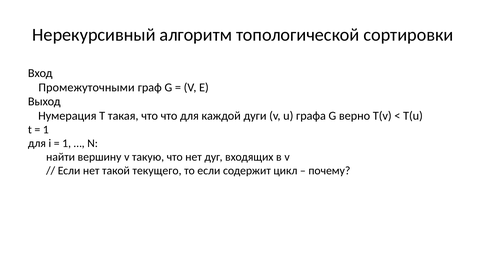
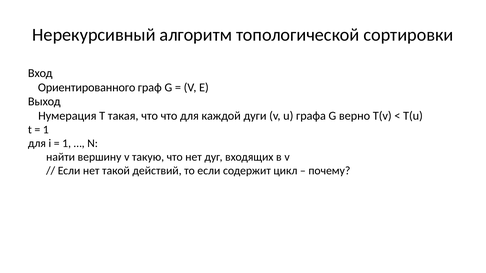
Промежуточными: Промежуточными -> Ориентированного
текущего: текущего -> действий
